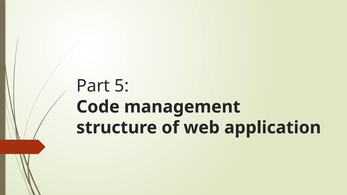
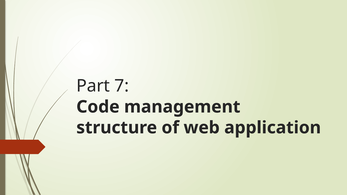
5: 5 -> 7
